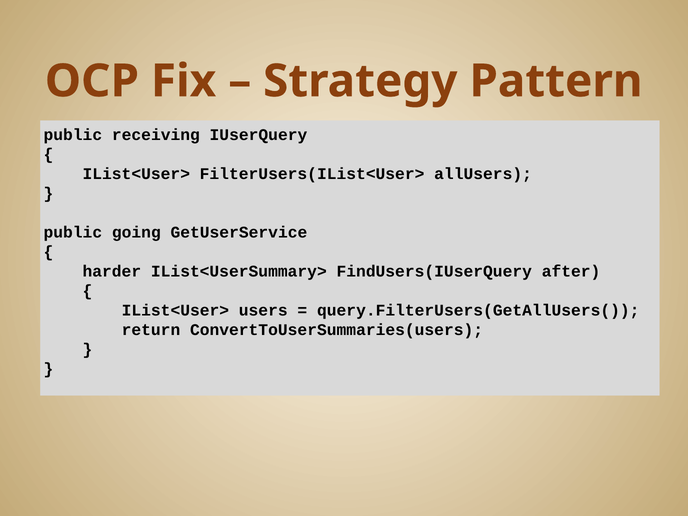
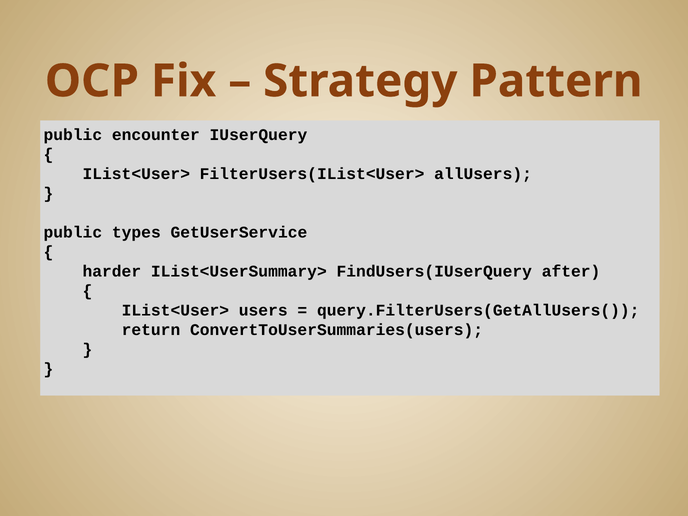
receiving: receiving -> encounter
going: going -> types
